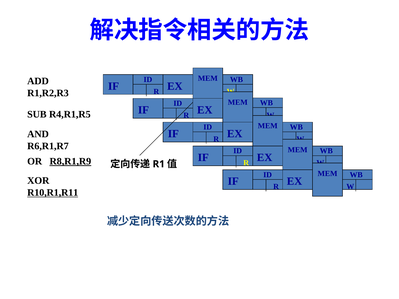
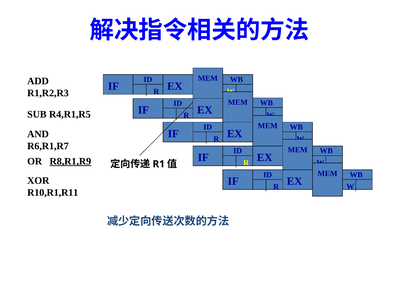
R10,R1,R11 underline: present -> none
